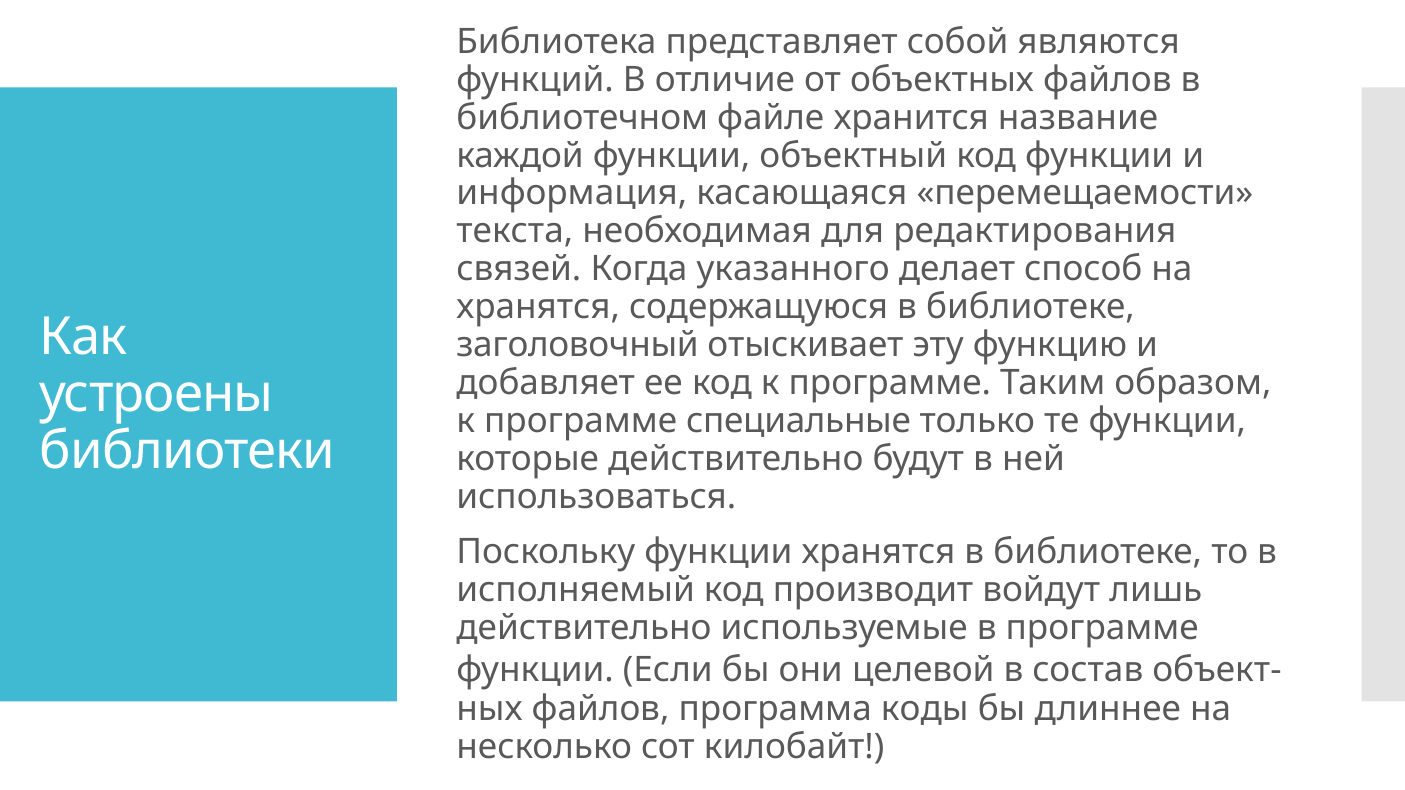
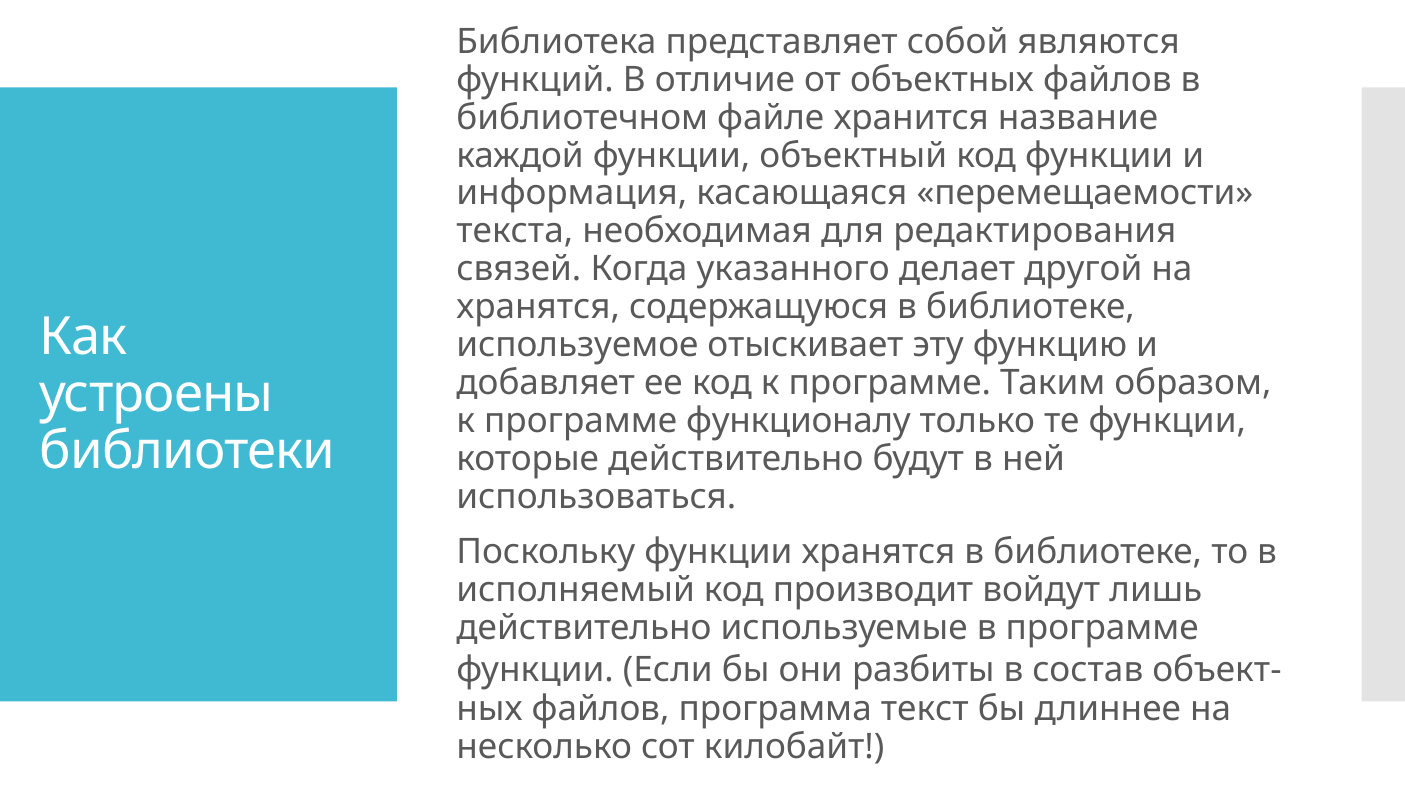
способ: способ -> другой
заголовочный: заголовочный -> используемое
специальные: специальные -> функционалу
целевой: целевой -> разбиты
коды: коды -> текст
